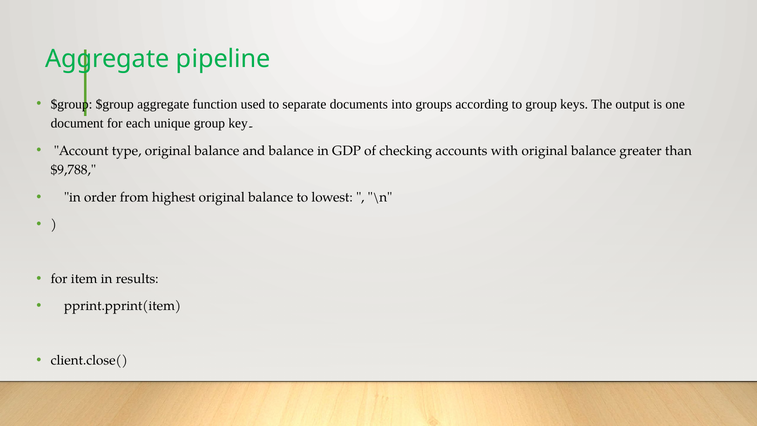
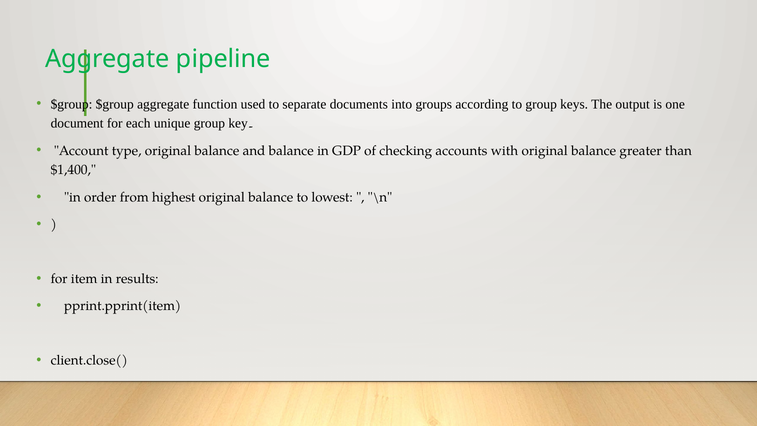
$9,788: $9,788 -> $1,400
